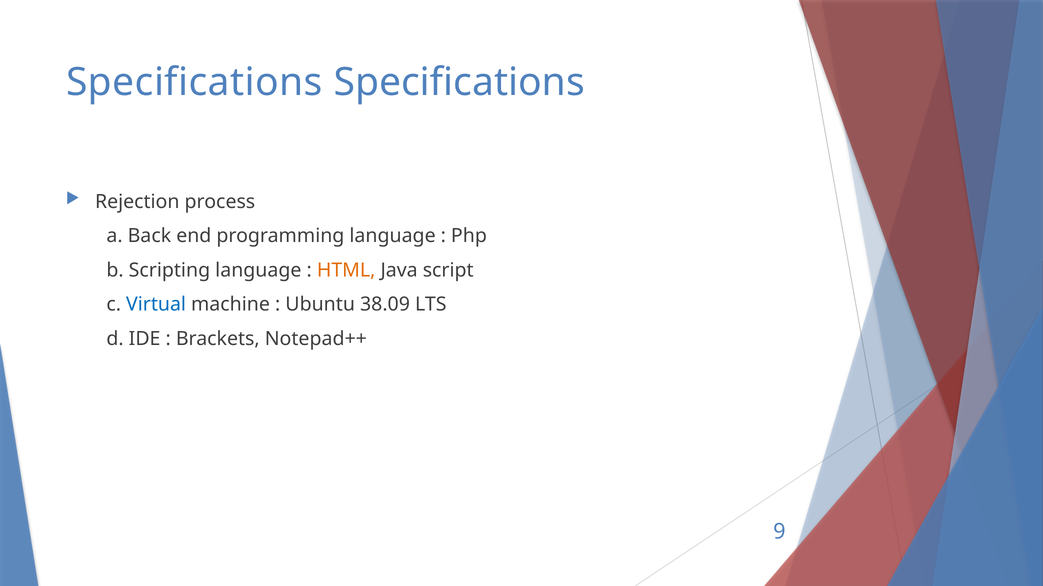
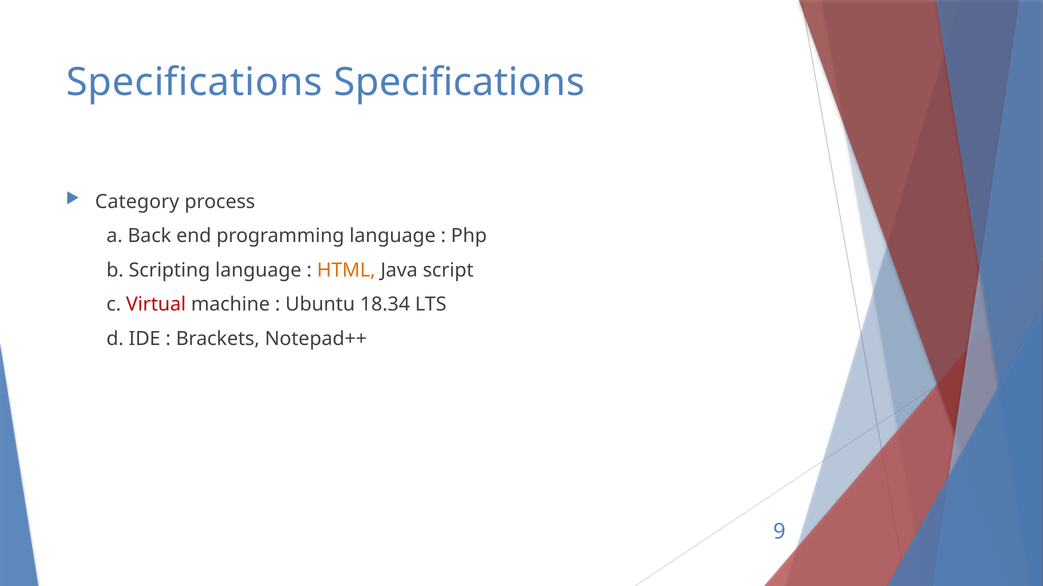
Rejection: Rejection -> Category
Virtual colour: blue -> red
38.09: 38.09 -> 18.34
